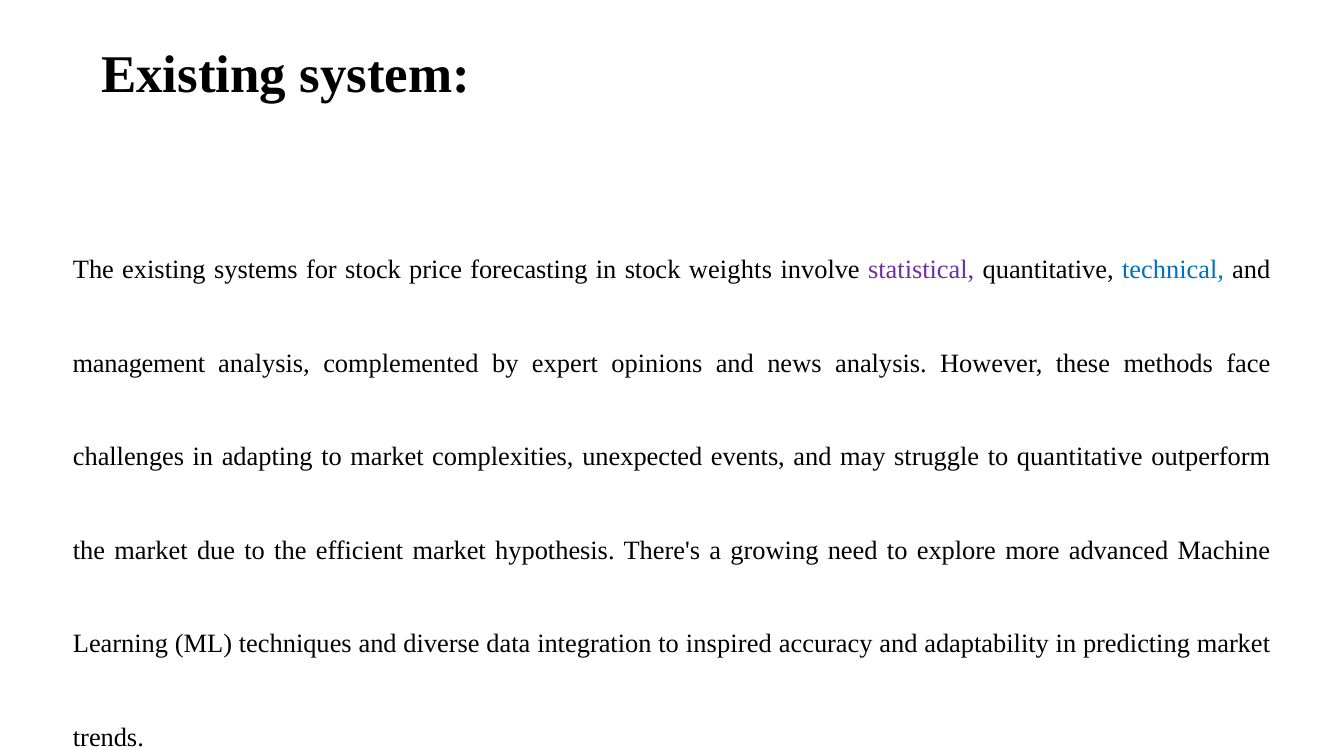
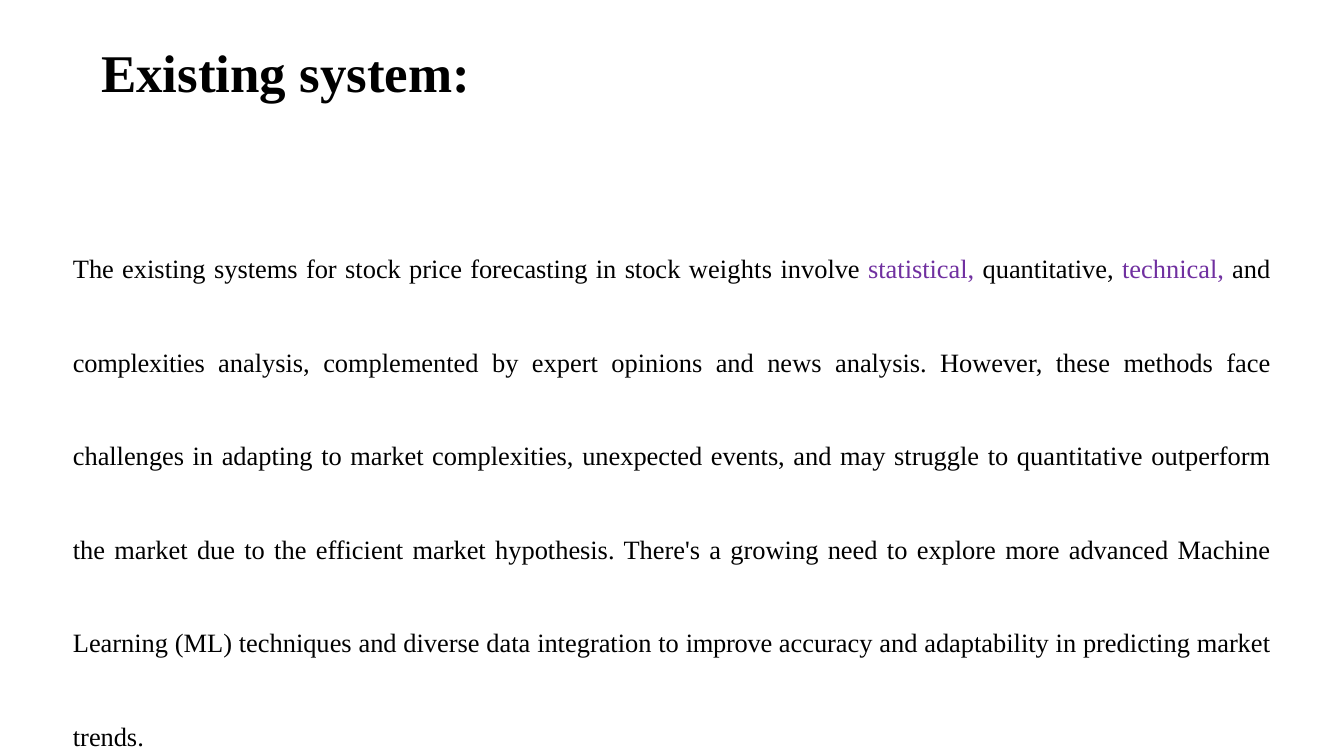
technical colour: blue -> purple
management at (139, 363): management -> complexities
inspired: inspired -> improve
